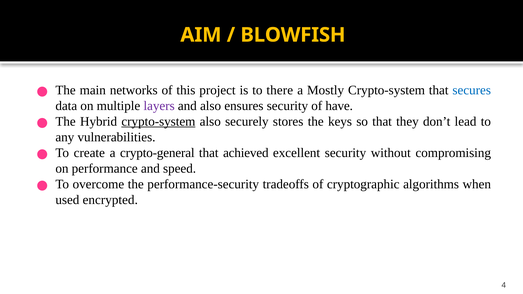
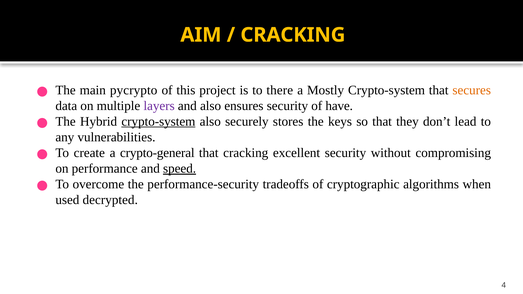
BLOWFISH at (293, 35): BLOWFISH -> CRACKING
networks: networks -> pycrypto
secures colour: blue -> orange
that achieved: achieved -> cracking
speed underline: none -> present
encrypted: encrypted -> decrypted
